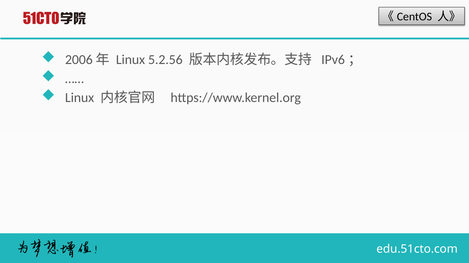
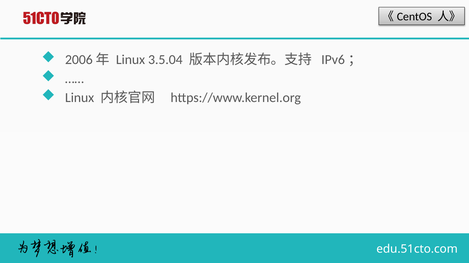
5.2.56: 5.2.56 -> 3.5.04
